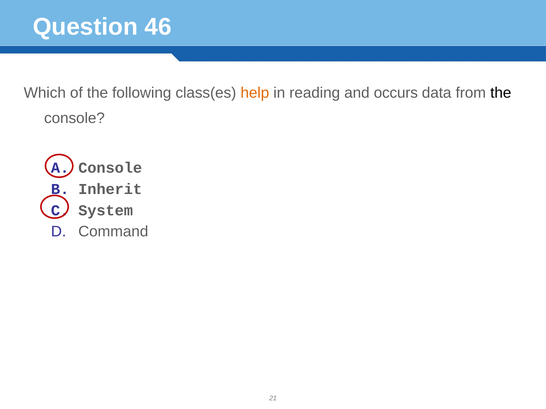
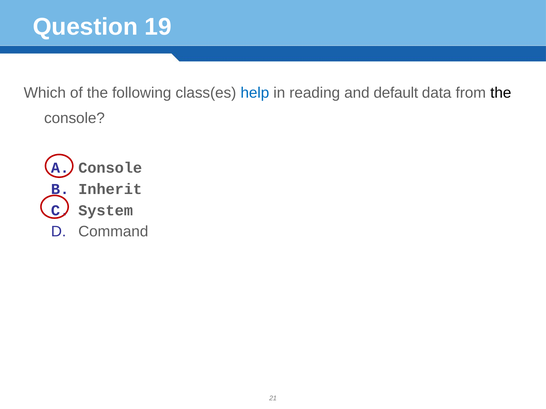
46: 46 -> 19
help colour: orange -> blue
occurs: occurs -> default
